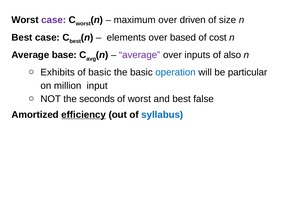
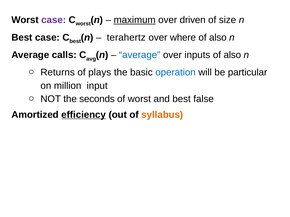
maximum underline: none -> present
elements: elements -> terahertz
based: based -> where
cost at (218, 38): cost -> also
base: base -> calls
average at (140, 55) colour: purple -> blue
Exhibits: Exhibits -> Returns
of basic: basic -> plays
syllabus colour: blue -> orange
